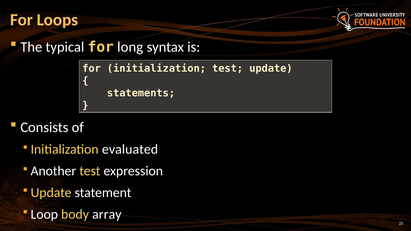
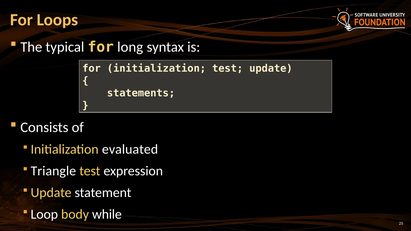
Another: Another -> Triangle
array: array -> while
